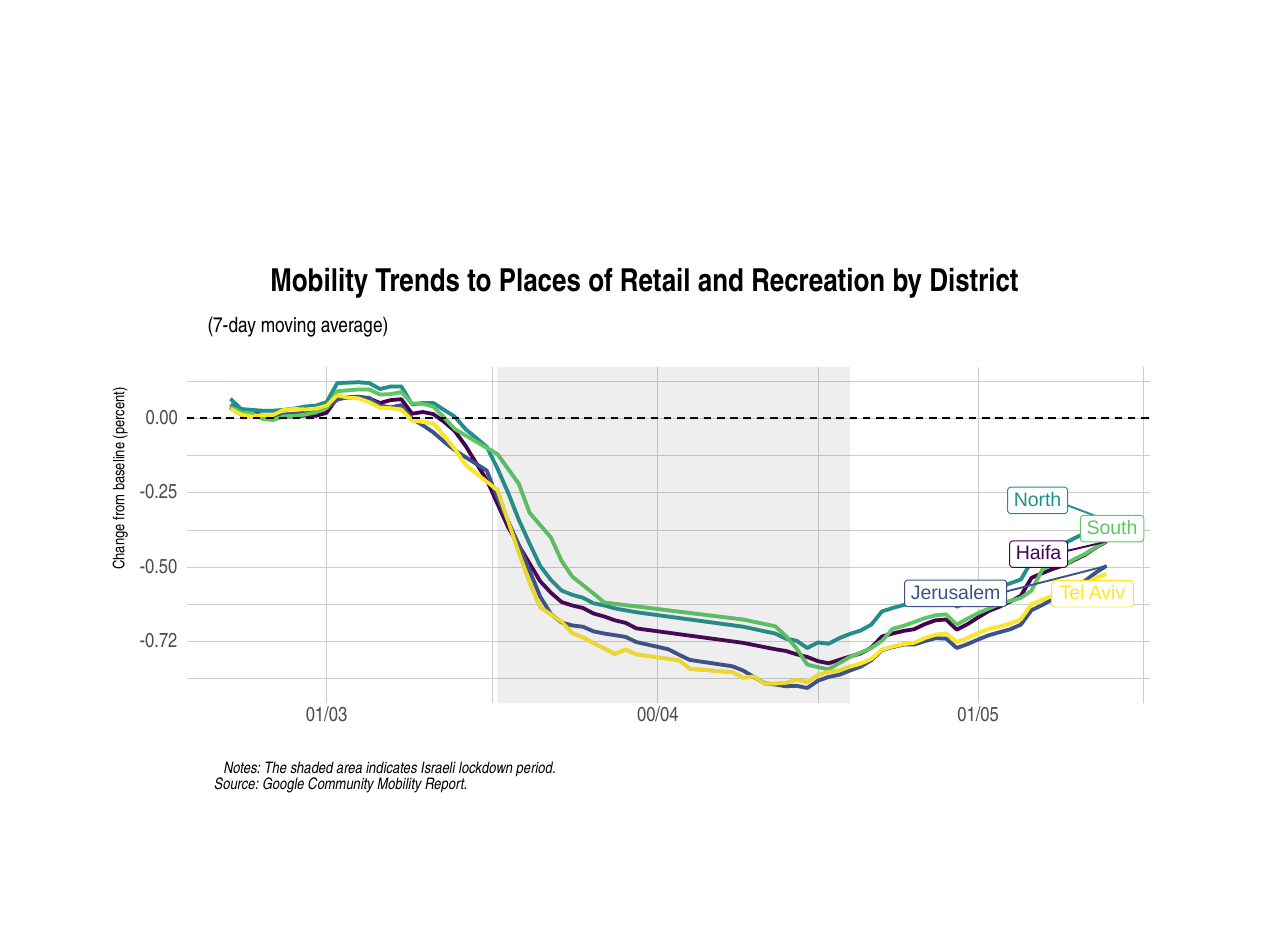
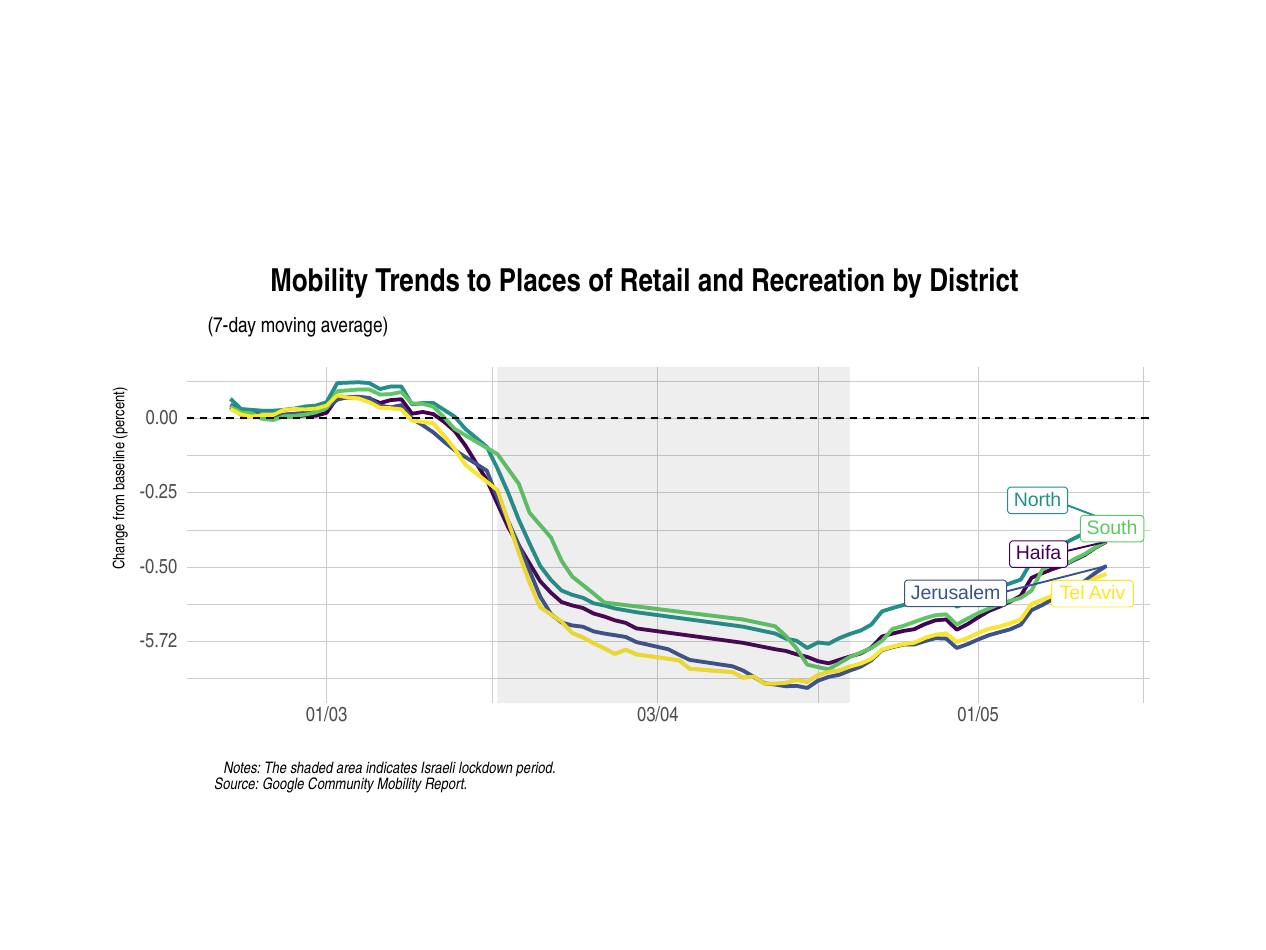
-0.72: -0.72 -> -5.72
00/04: 00/04 -> 03/04
